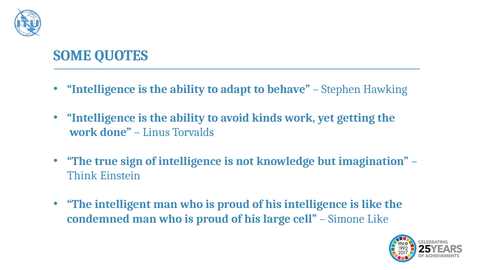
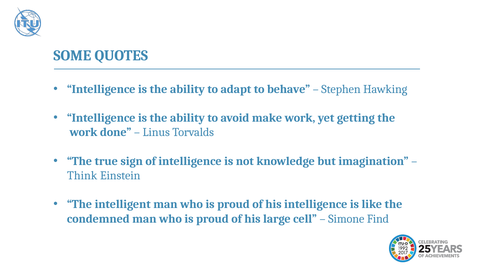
kinds: kinds -> make
Simone Like: Like -> Find
